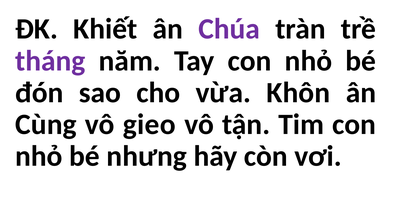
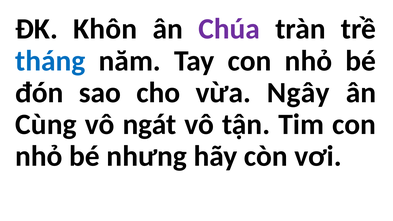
Khiết: Khiết -> Khôn
tháng colour: purple -> blue
Khôn: Khôn -> Ngây
gieo: gieo -> ngát
